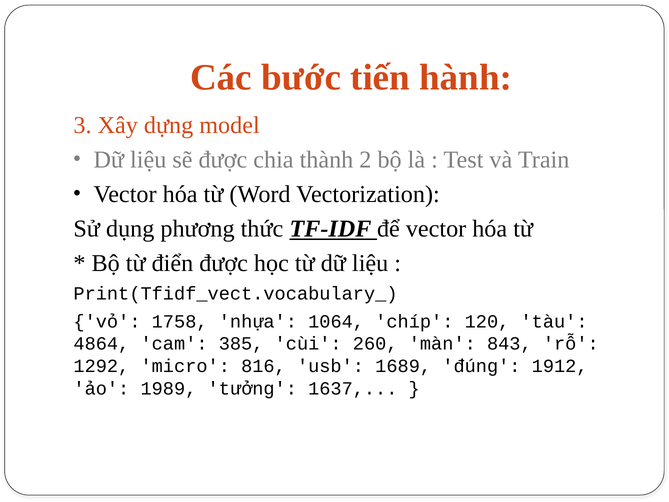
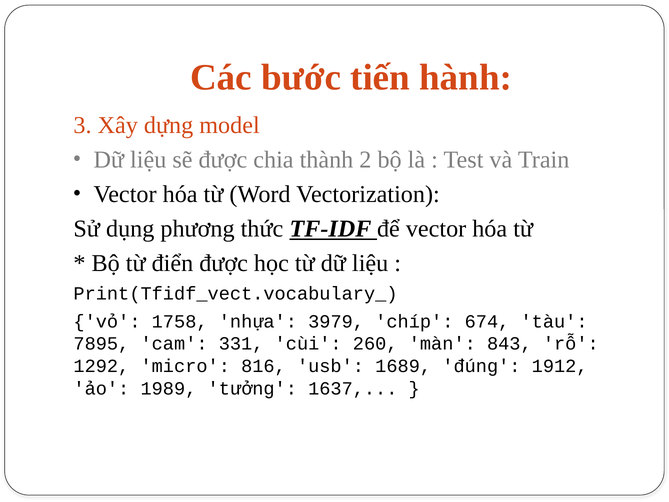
1064: 1064 -> 3979
120: 120 -> 674
4864: 4864 -> 7895
385: 385 -> 331
